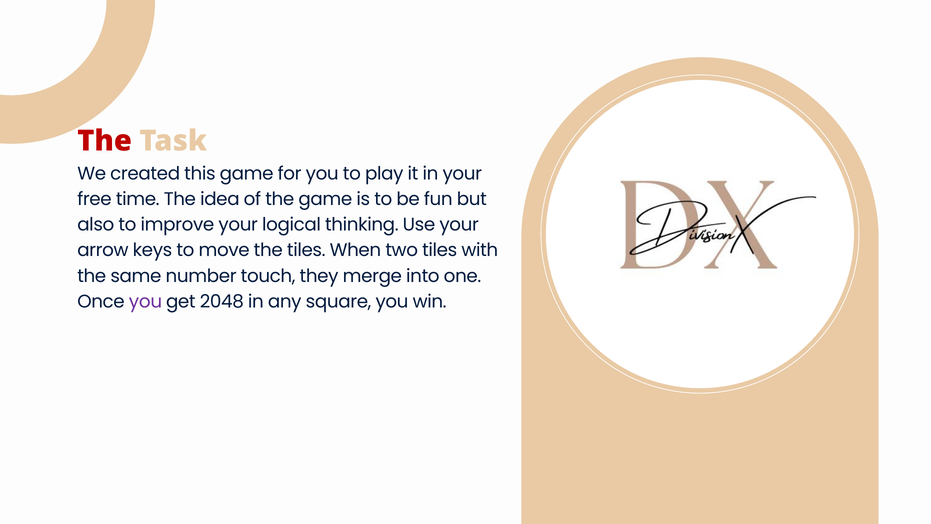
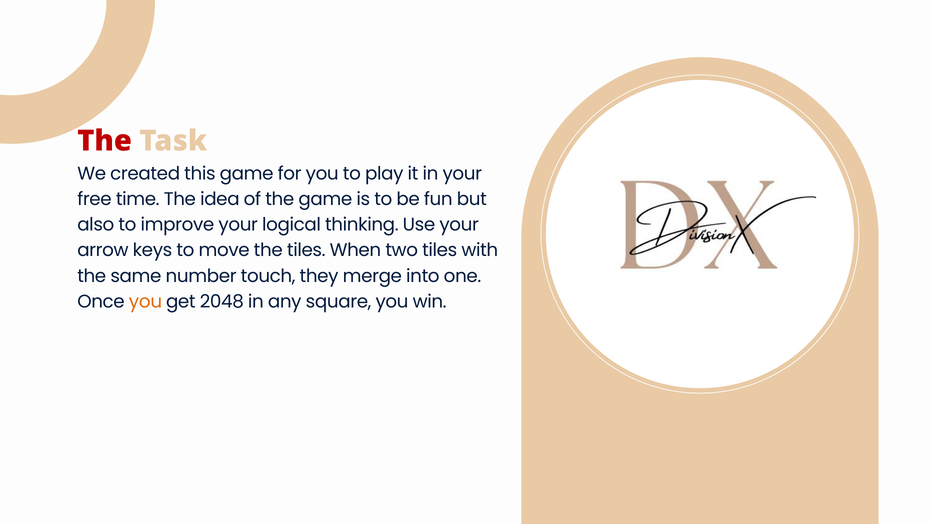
you at (145, 302) colour: purple -> orange
